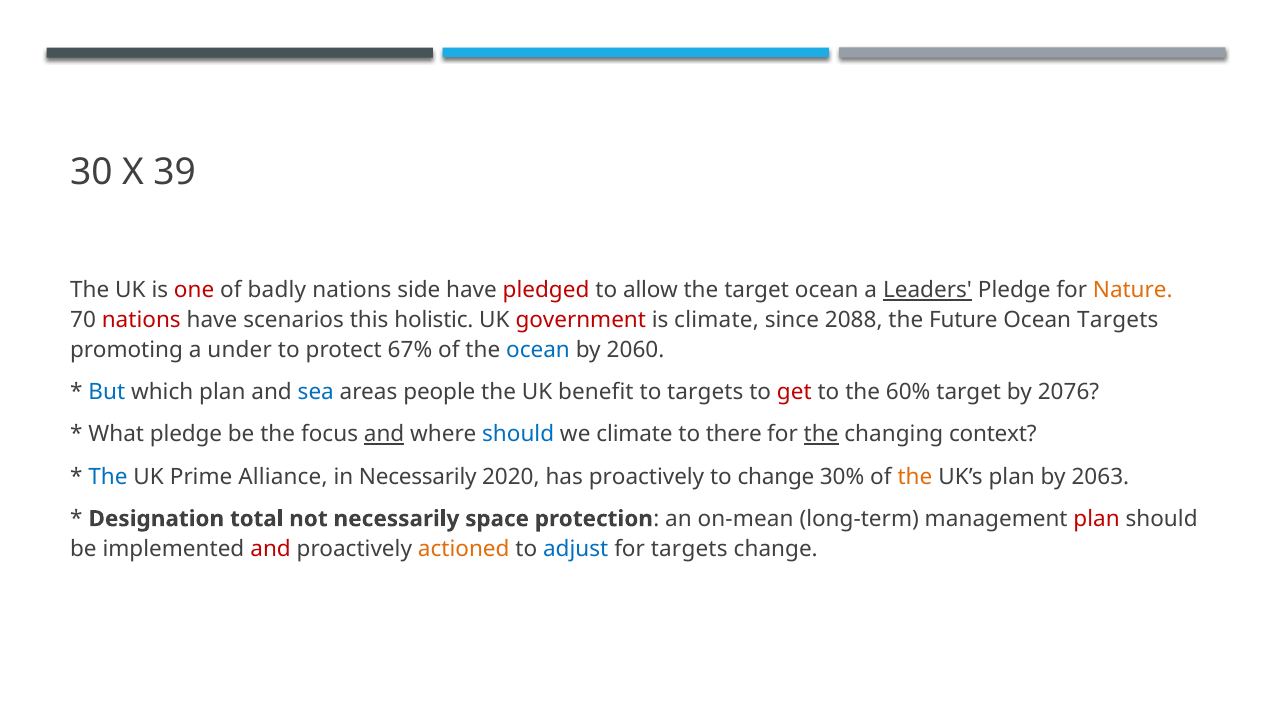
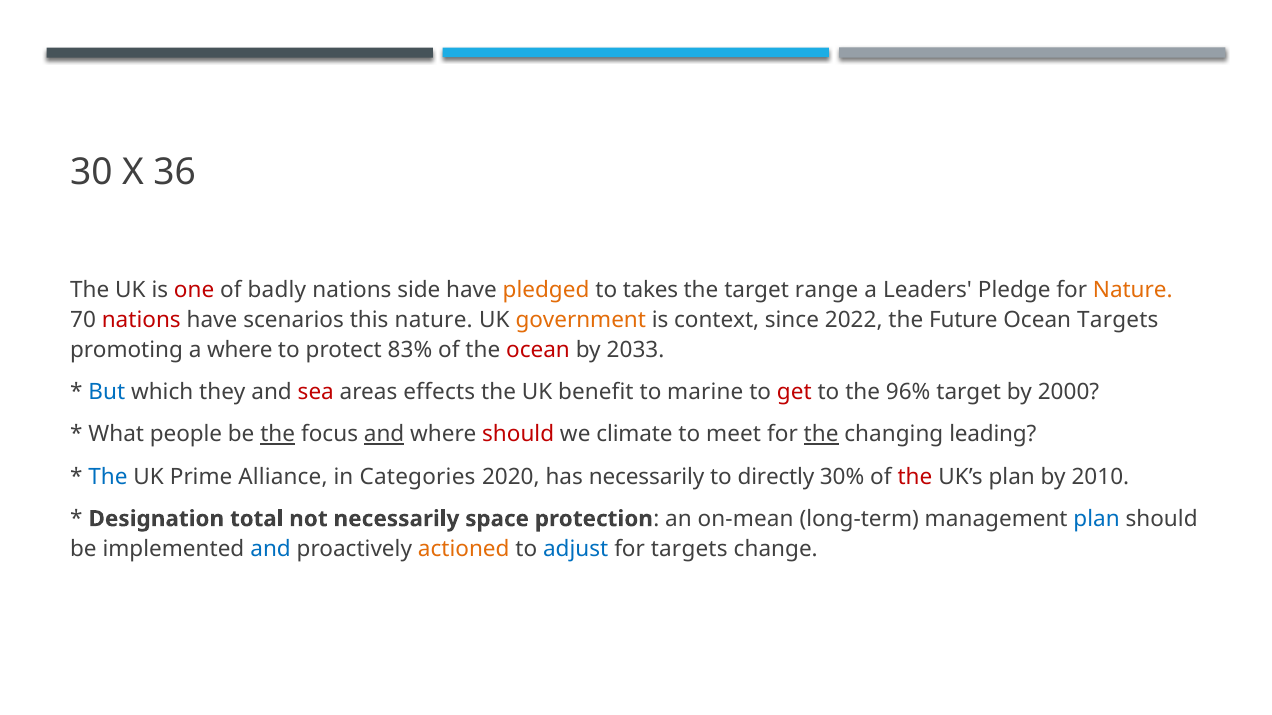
39: 39 -> 36
pledged colour: red -> orange
allow: allow -> takes
target ocean: ocean -> range
Leaders underline: present -> none
this holistic: holistic -> nature
government colour: red -> orange
is climate: climate -> context
2088: 2088 -> 2022
a under: under -> where
67%: 67% -> 83%
ocean at (538, 350) colour: blue -> red
2060: 2060 -> 2033
which plan: plan -> they
sea colour: blue -> red
people: people -> effects
to targets: targets -> marine
60%: 60% -> 96%
2076: 2076 -> 2000
What pledge: pledge -> people
the at (278, 435) underline: none -> present
should at (518, 435) colour: blue -> red
there: there -> meet
context: context -> leading
in Necessarily: Necessarily -> Categories
has proactively: proactively -> necessarily
to change: change -> directly
the at (915, 477) colour: orange -> red
2063: 2063 -> 2010
plan at (1097, 519) colour: red -> blue
and at (271, 549) colour: red -> blue
